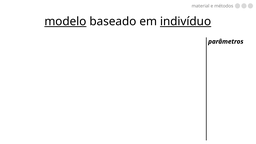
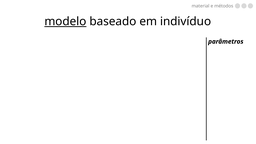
indivíduo underline: present -> none
